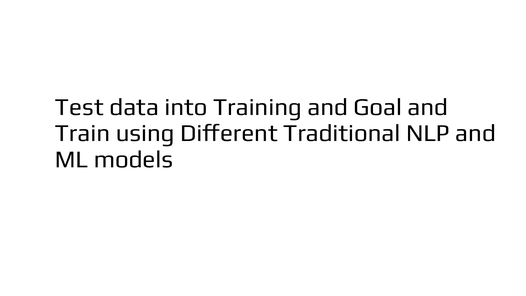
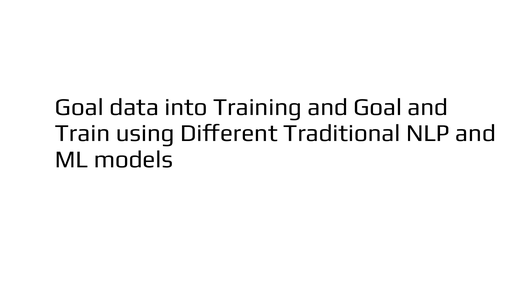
Test at (79, 107): Test -> Goal
